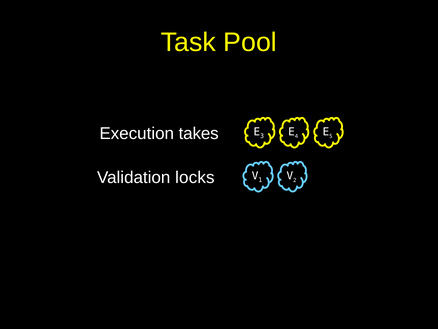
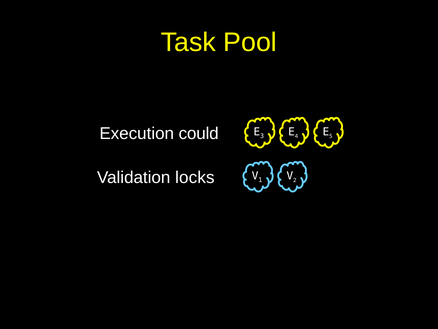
takes: takes -> could
